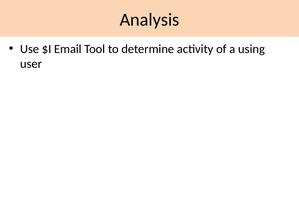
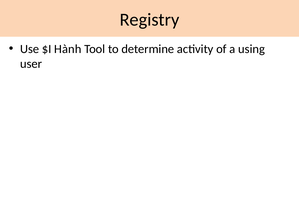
Analysis: Analysis -> Registry
Email: Email -> Hành
